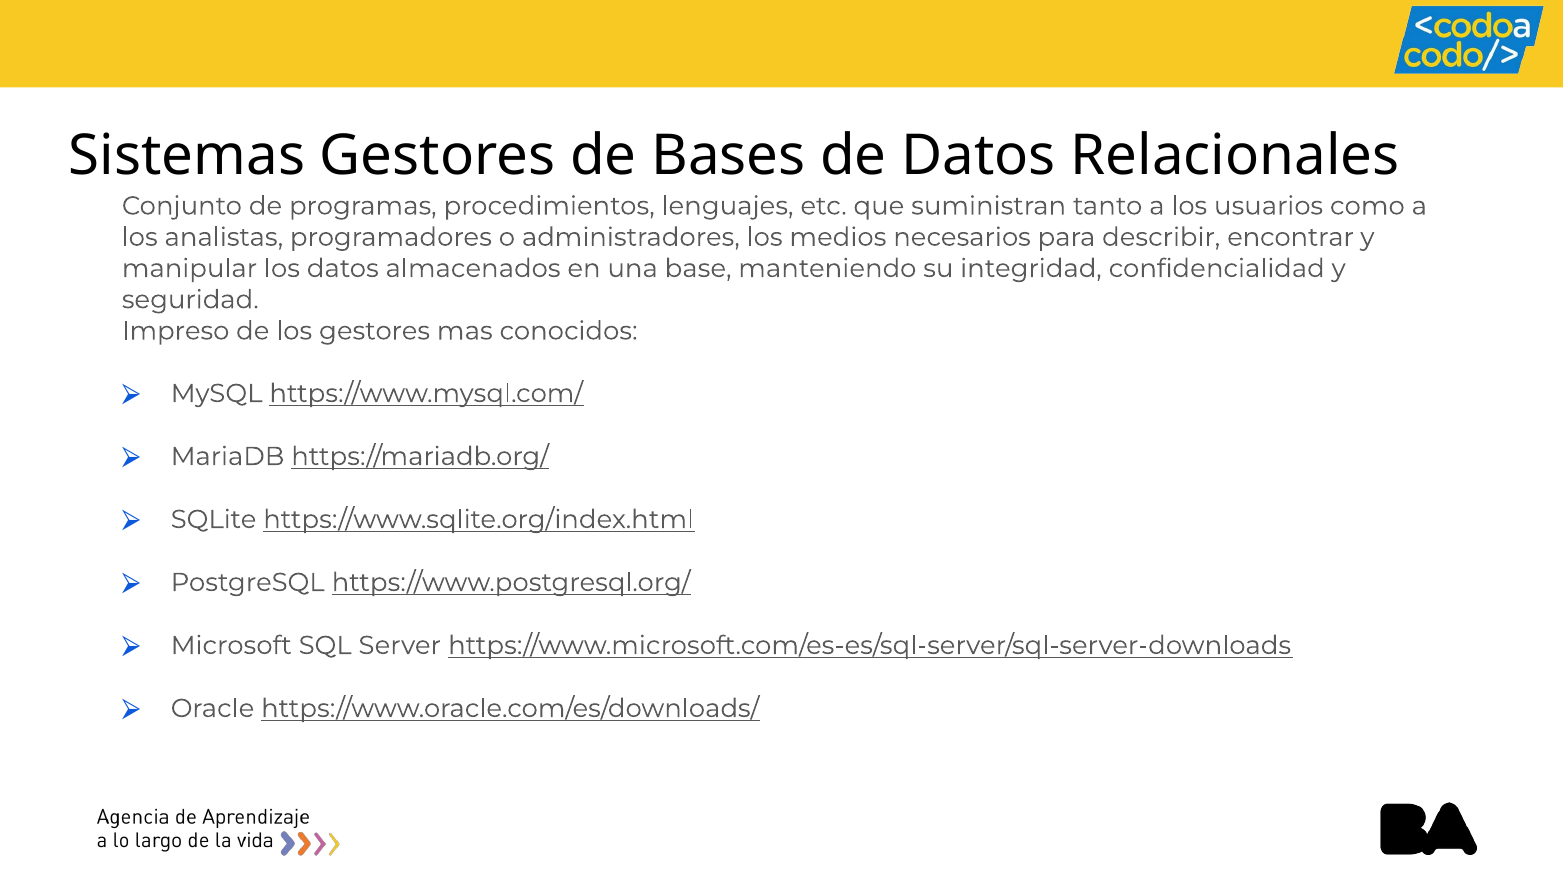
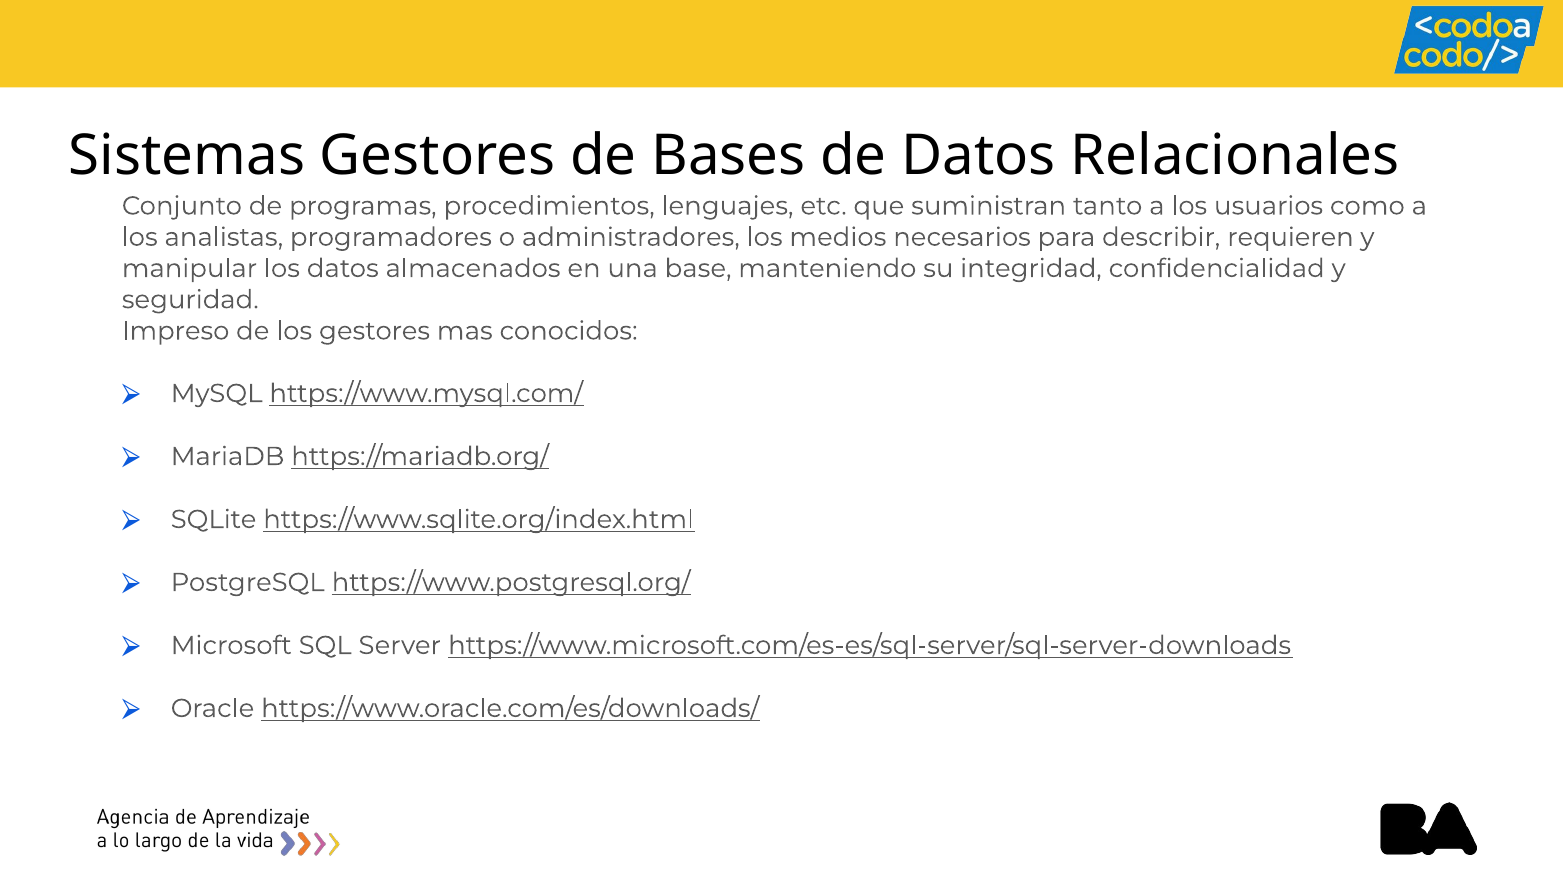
encontrar: encontrar -> requieren
